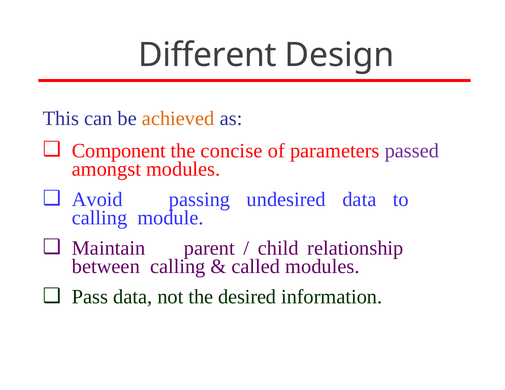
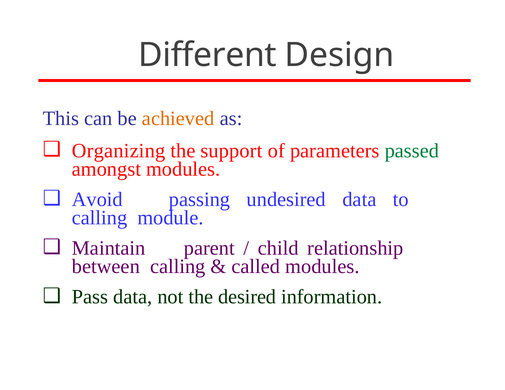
Component: Component -> Organizing
concise: concise -> support
passed colour: purple -> green
